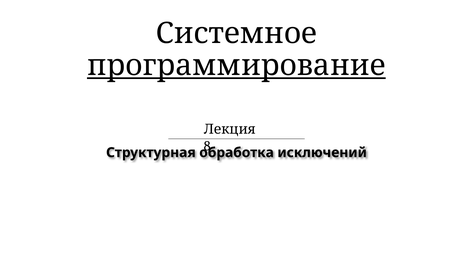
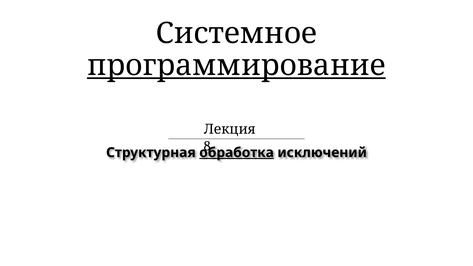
обработка underline: none -> present
